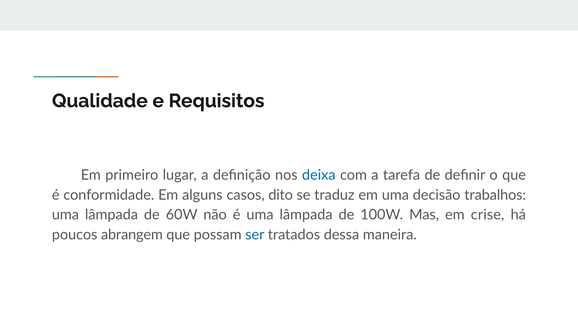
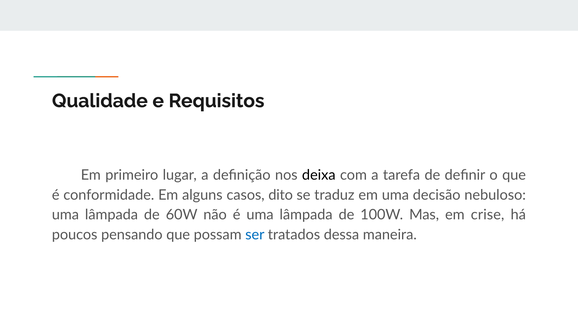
deixa colour: blue -> black
trabalhos: trabalhos -> nebuloso
abrangem: abrangem -> pensando
